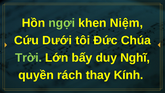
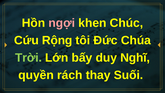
ngợi colour: light green -> pink
Niệm: Niệm -> Chúc
Dưới: Dưới -> Rộng
Kính: Kính -> Suối
